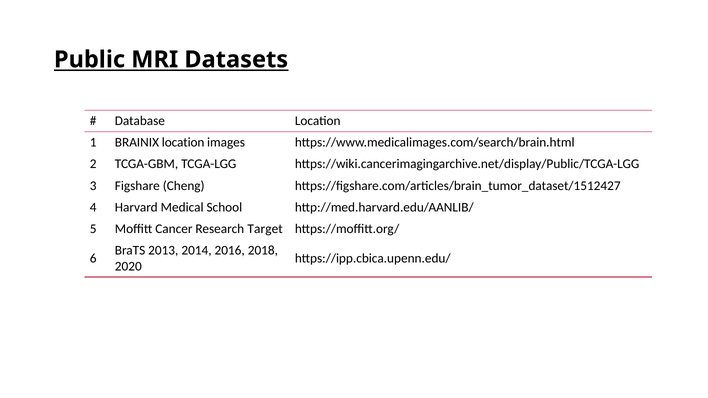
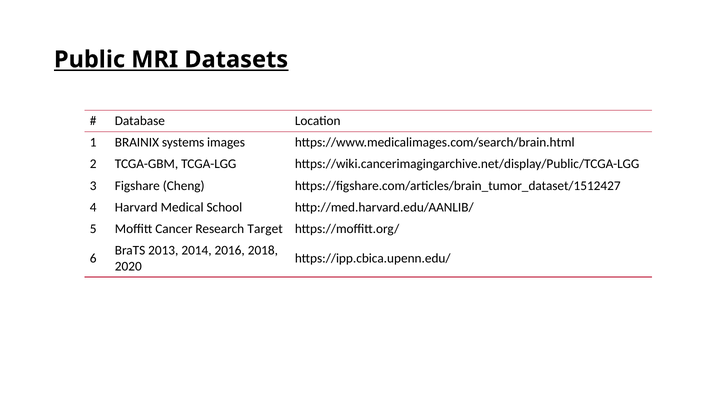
BRAINIX location: location -> systems
